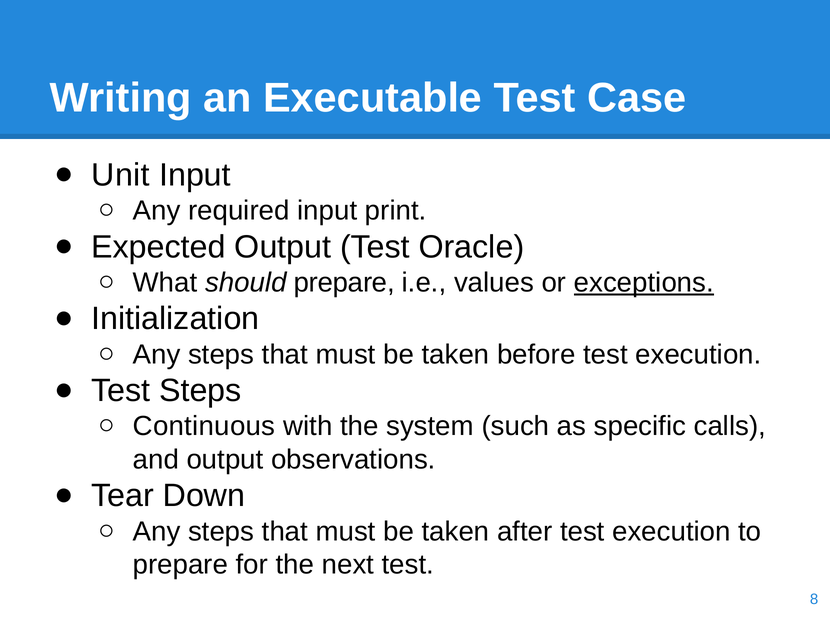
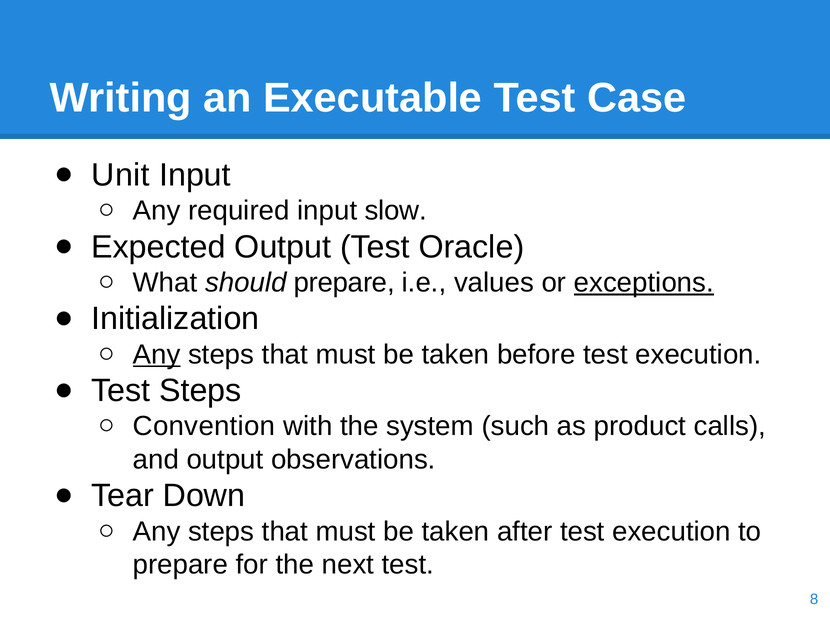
print: print -> slow
Any at (157, 355) underline: none -> present
Continuous: Continuous -> Convention
specific: specific -> product
